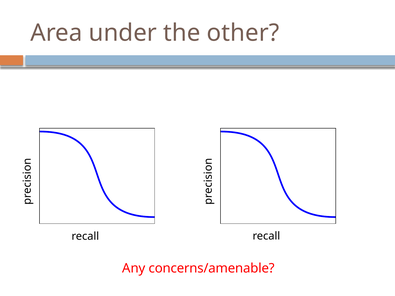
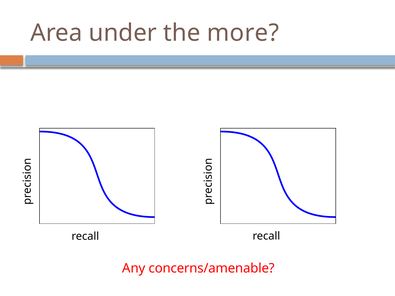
other: other -> more
